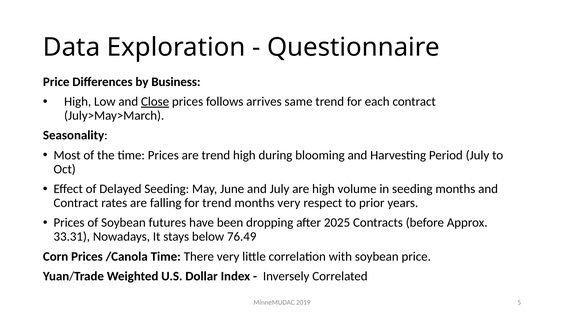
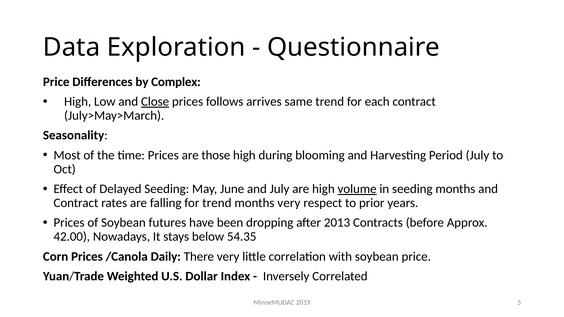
Business: Business -> Complex
are trend: trend -> those
volume underline: none -> present
2025: 2025 -> 2013
33.31: 33.31 -> 42.00
76.49: 76.49 -> 54.35
/Canola Time: Time -> Daily
